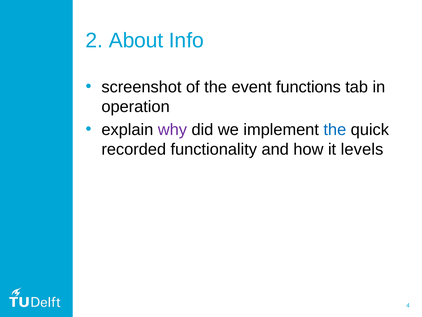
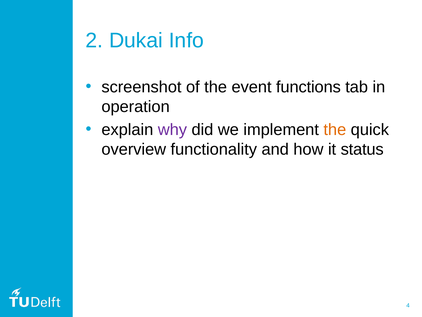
About: About -> Dukai
the at (335, 130) colour: blue -> orange
recorded: recorded -> overview
levels: levels -> status
